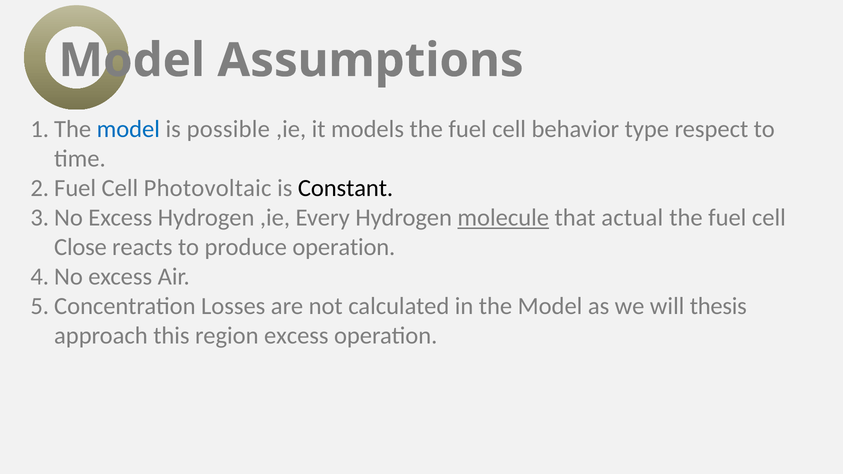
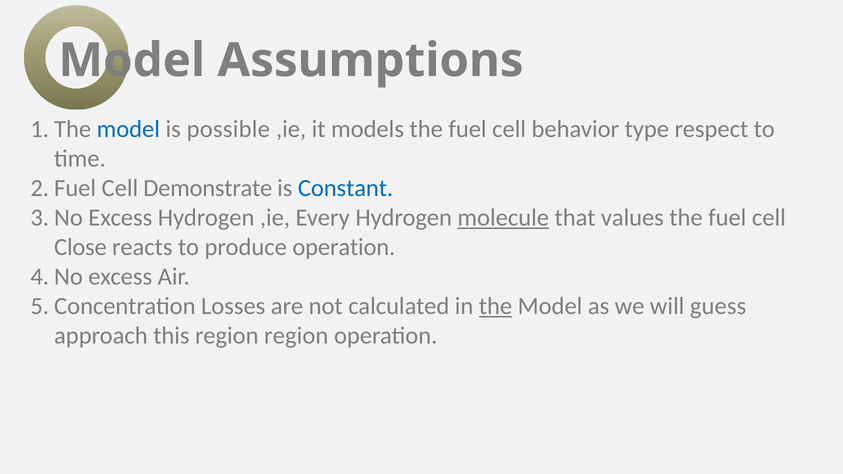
Photovoltaic: Photovoltaic -> Demonstrate
Constant colour: black -> blue
actual: actual -> values
the at (496, 306) underline: none -> present
thesis: thesis -> guess
region excess: excess -> region
